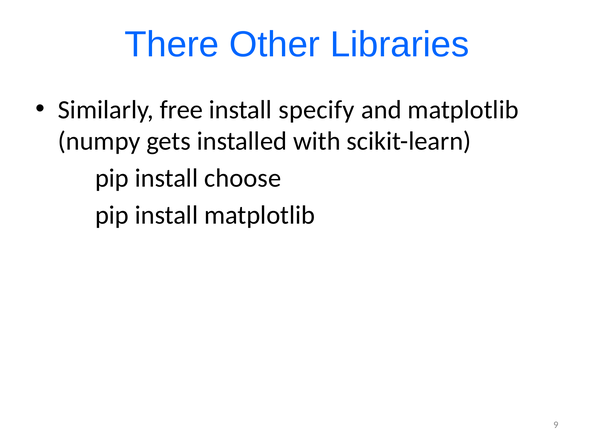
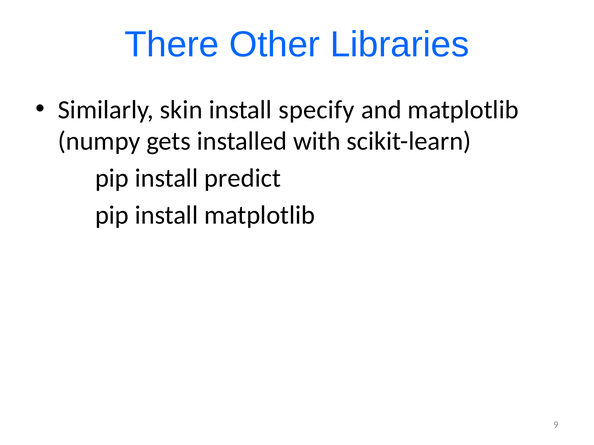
free: free -> skin
choose: choose -> predict
